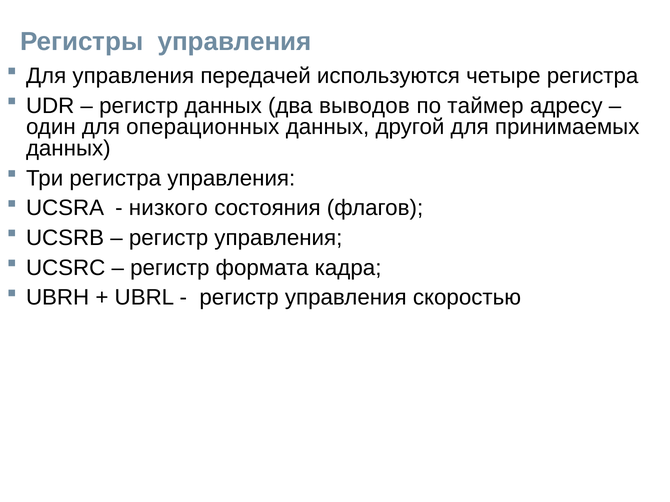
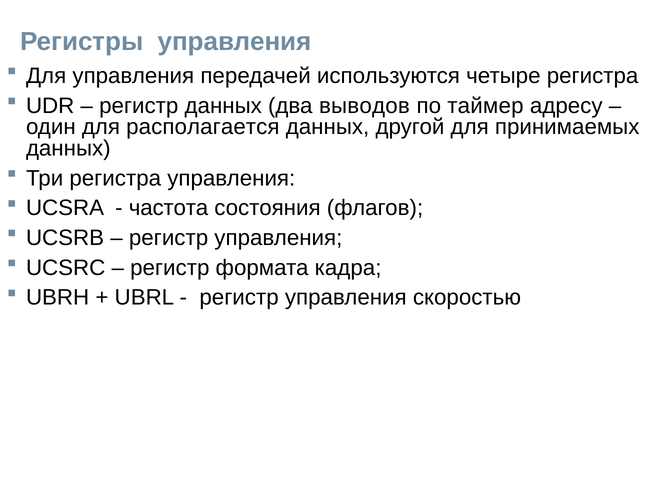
операционных: операционных -> располагается
низкого: низкого -> частота
